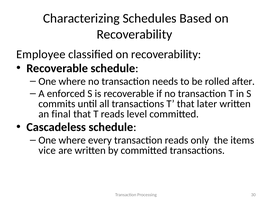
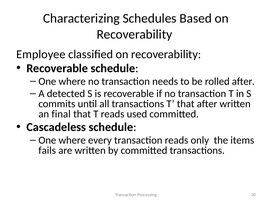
enforced: enforced -> detected
that later: later -> after
level: level -> used
vice: vice -> fails
